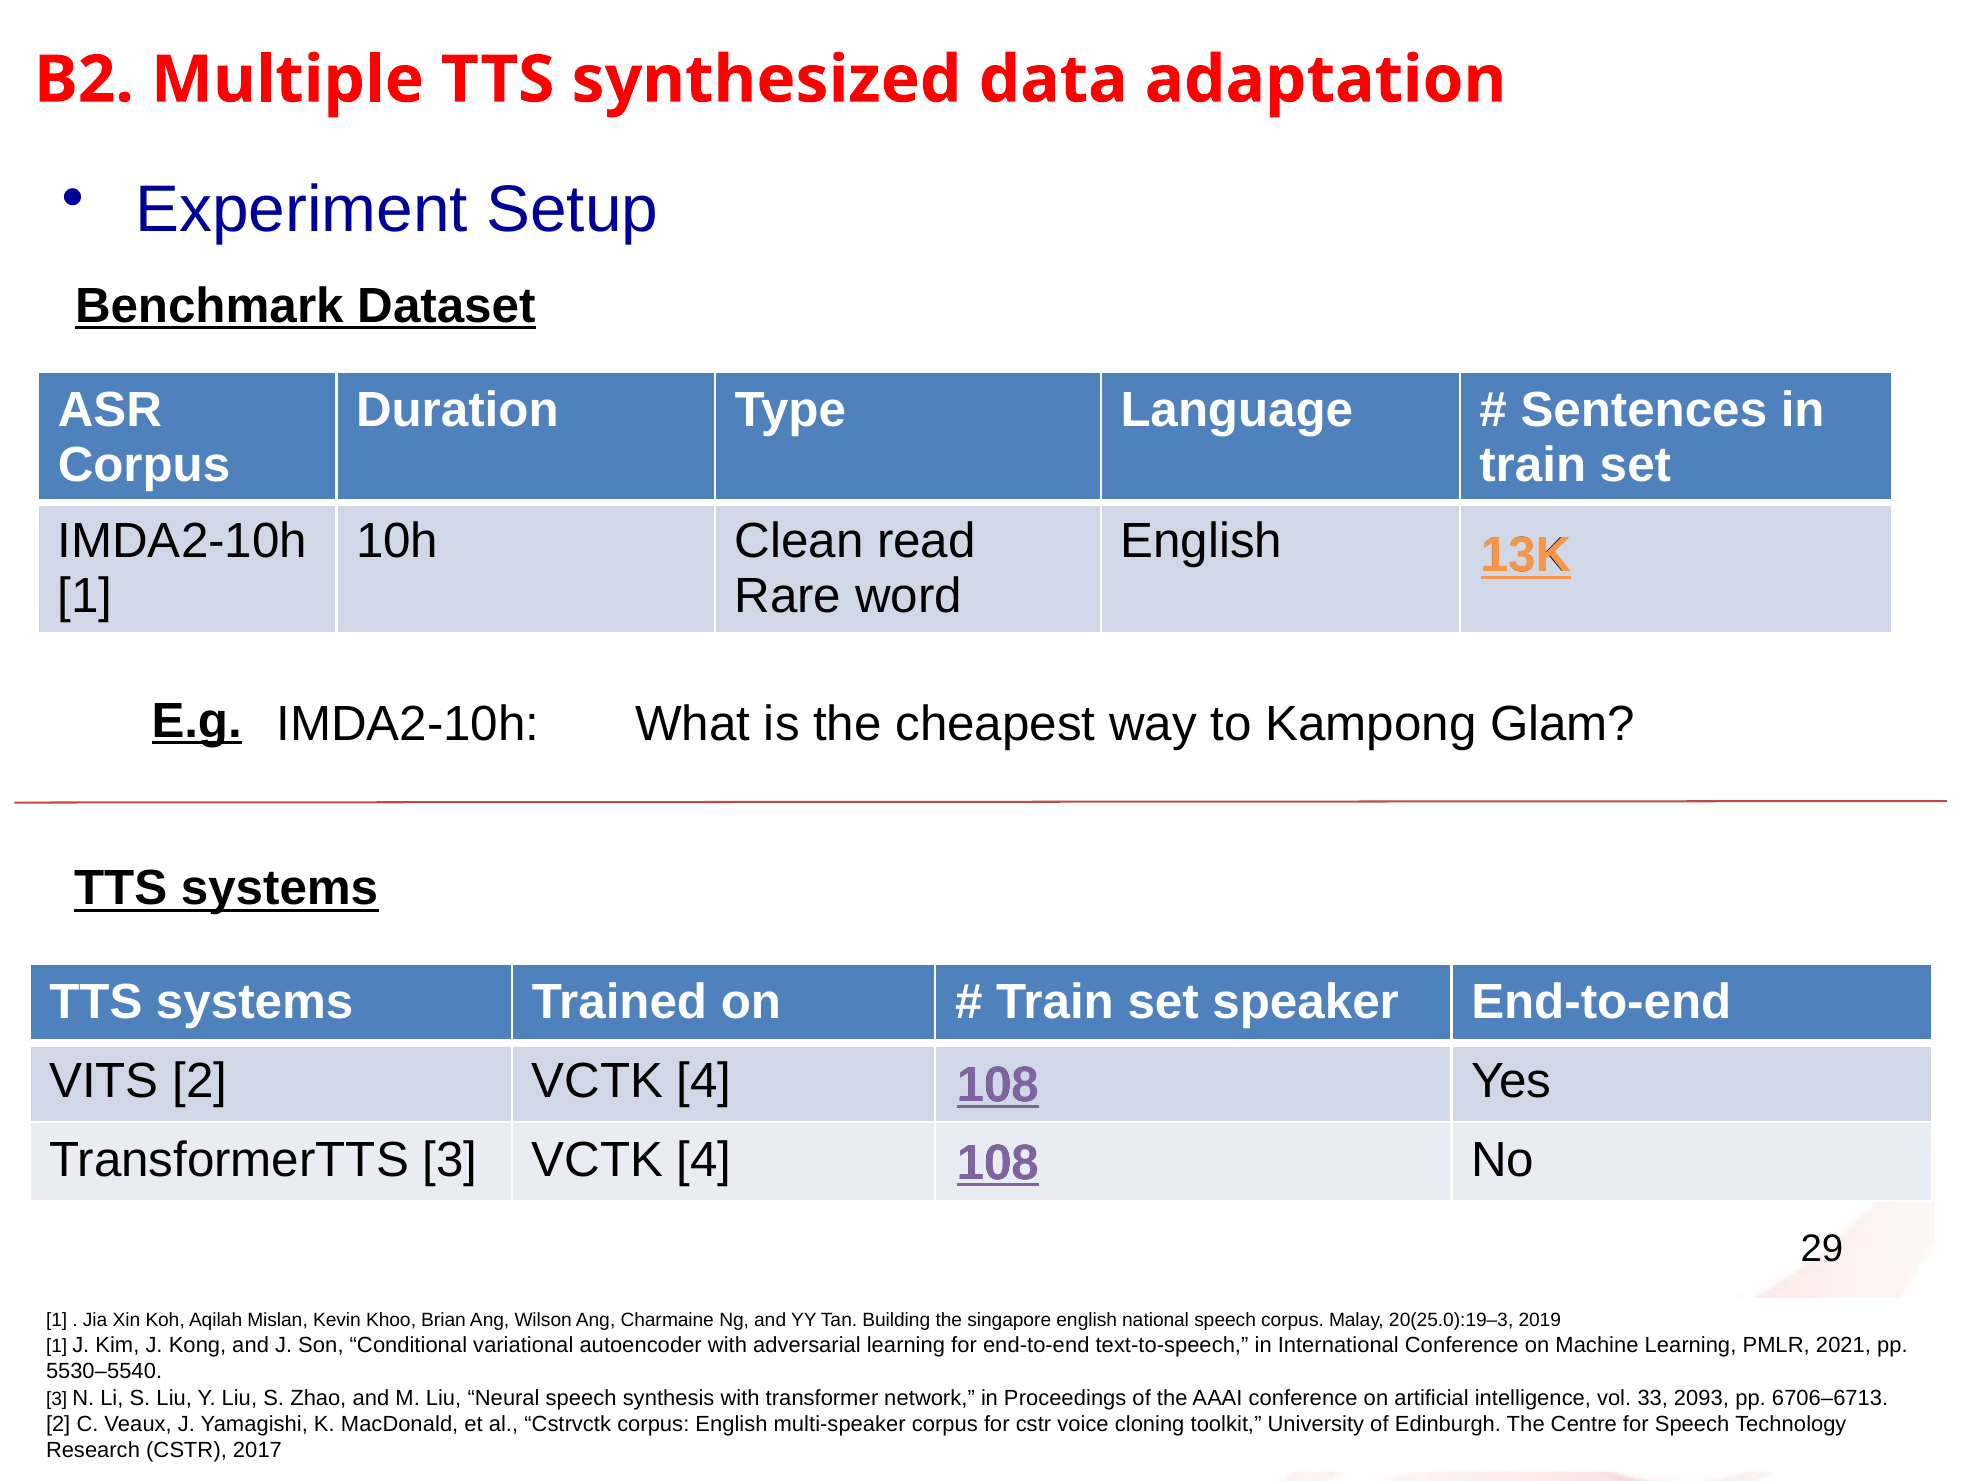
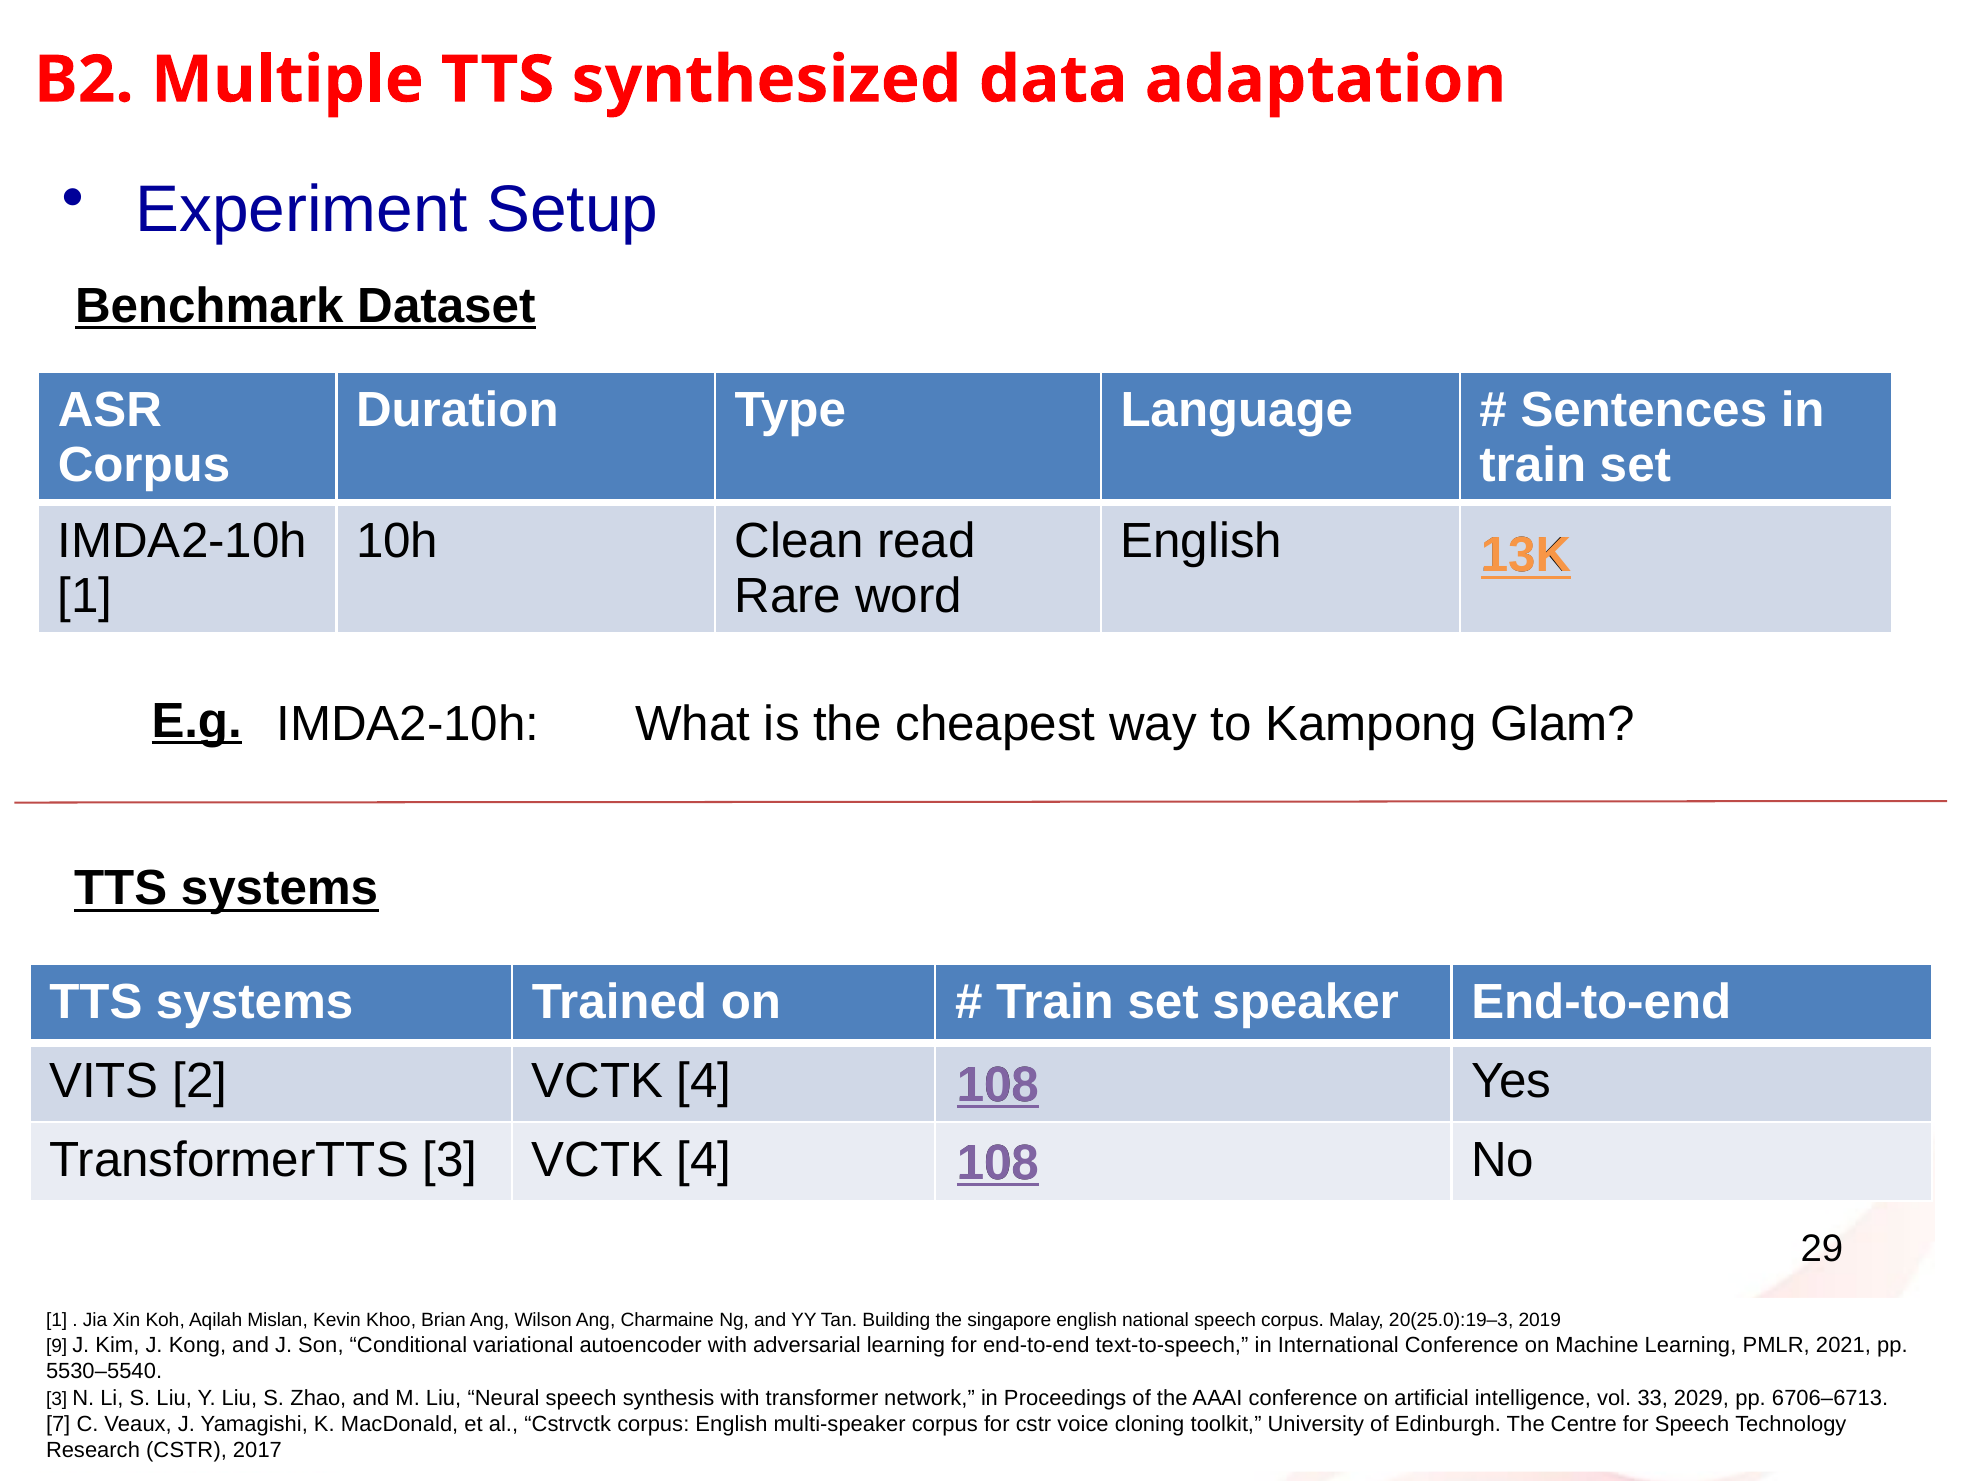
1 at (57, 1346): 1 -> 9
2093: 2093 -> 2029
2 at (58, 1424): 2 -> 7
